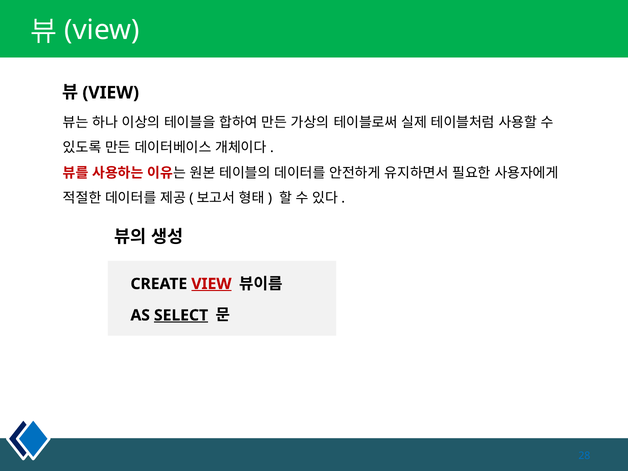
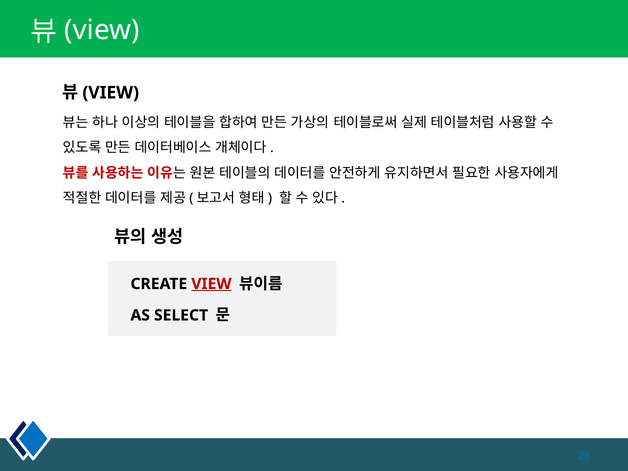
SELECT underline: present -> none
